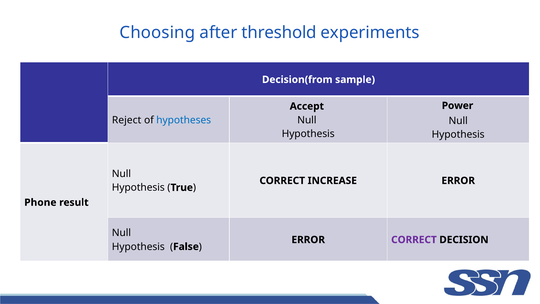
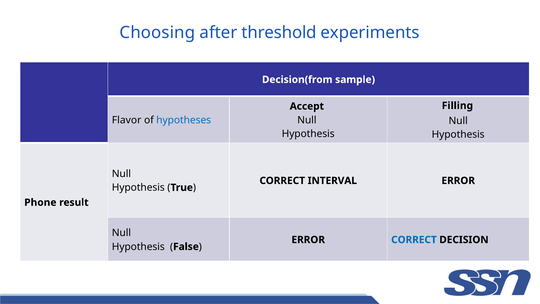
Power: Power -> Filling
Reject: Reject -> Flavor
INCREASE: INCREASE -> INTERVAL
CORRECT at (414, 240) colour: purple -> blue
